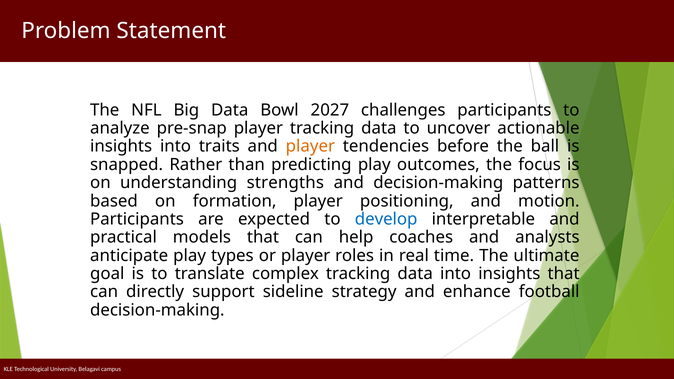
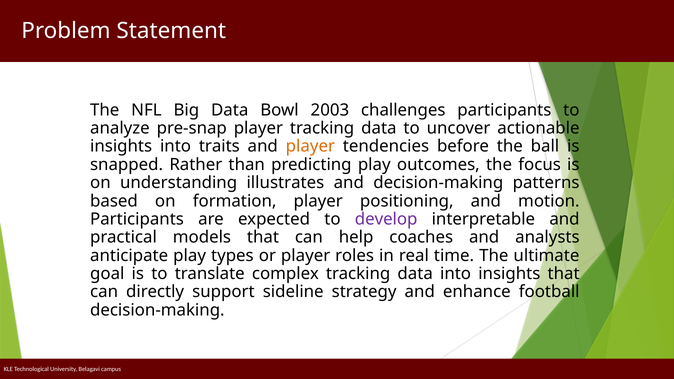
2027: 2027 -> 2003
strengths: strengths -> illustrates
develop colour: blue -> purple
